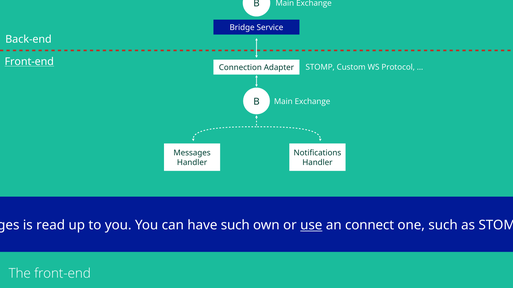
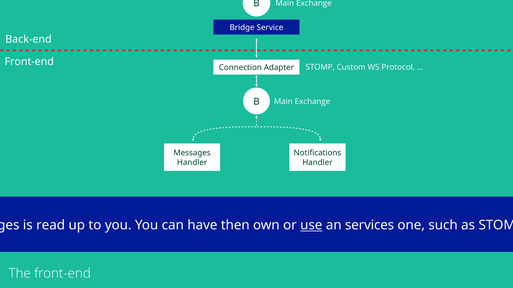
Front-end at (29, 62) underline: present -> none
have such: such -> then
connect: connect -> services
